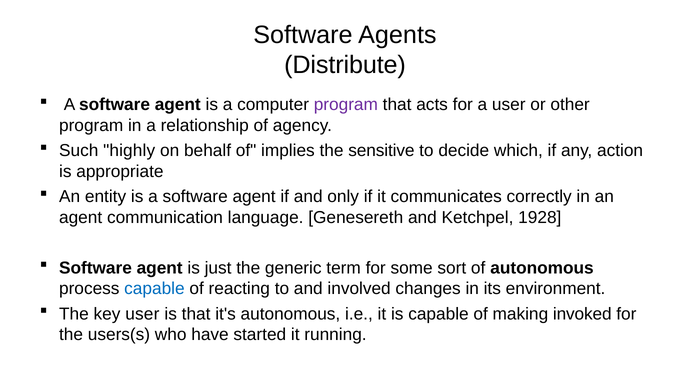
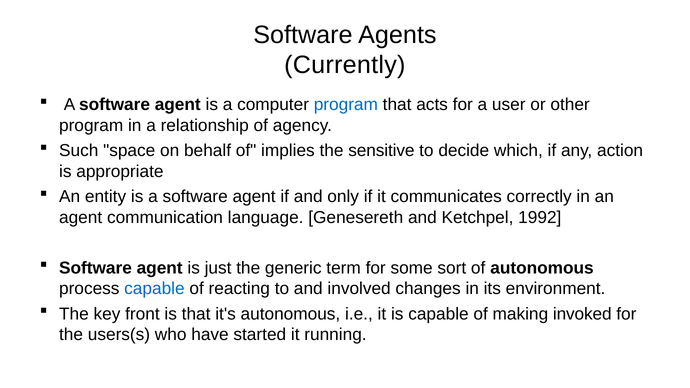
Distribute: Distribute -> Currently
program at (346, 105) colour: purple -> blue
highly: highly -> space
1928: 1928 -> 1992
key user: user -> front
